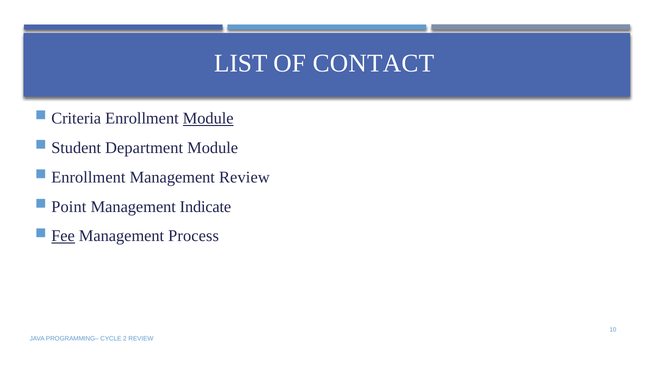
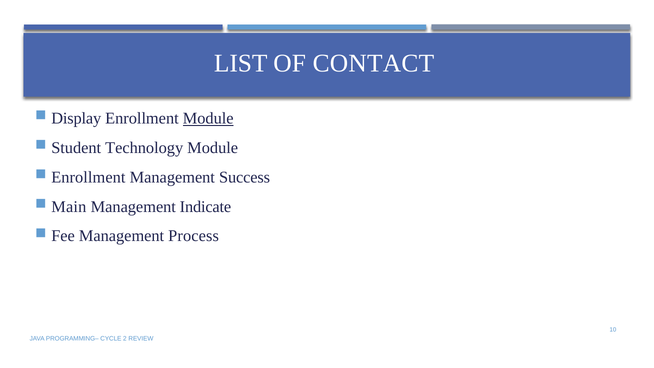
Criteria: Criteria -> Display
Department: Department -> Technology
Management Review: Review -> Success
Point: Point -> Main
Fee underline: present -> none
